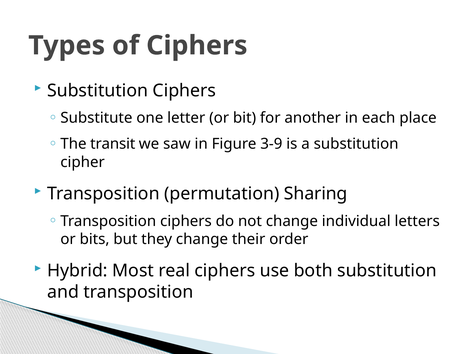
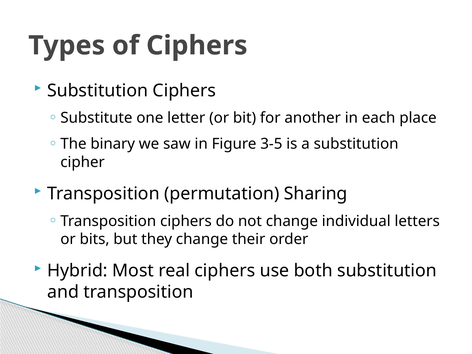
transit: transit -> binary
3-9: 3-9 -> 3-5
